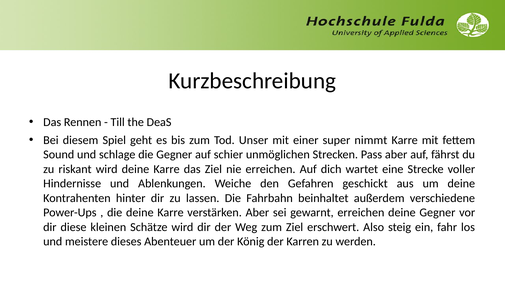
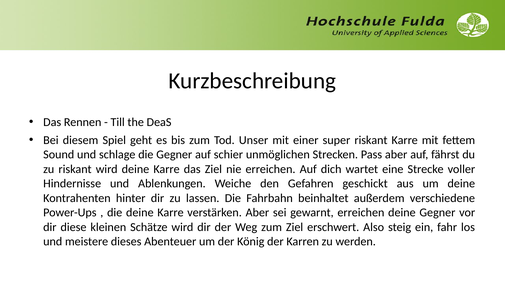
super nimmt: nimmt -> riskant
